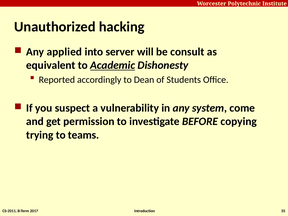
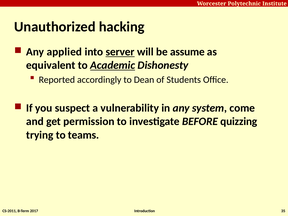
server underline: none -> present
consult: consult -> assume
copying: copying -> quizzing
